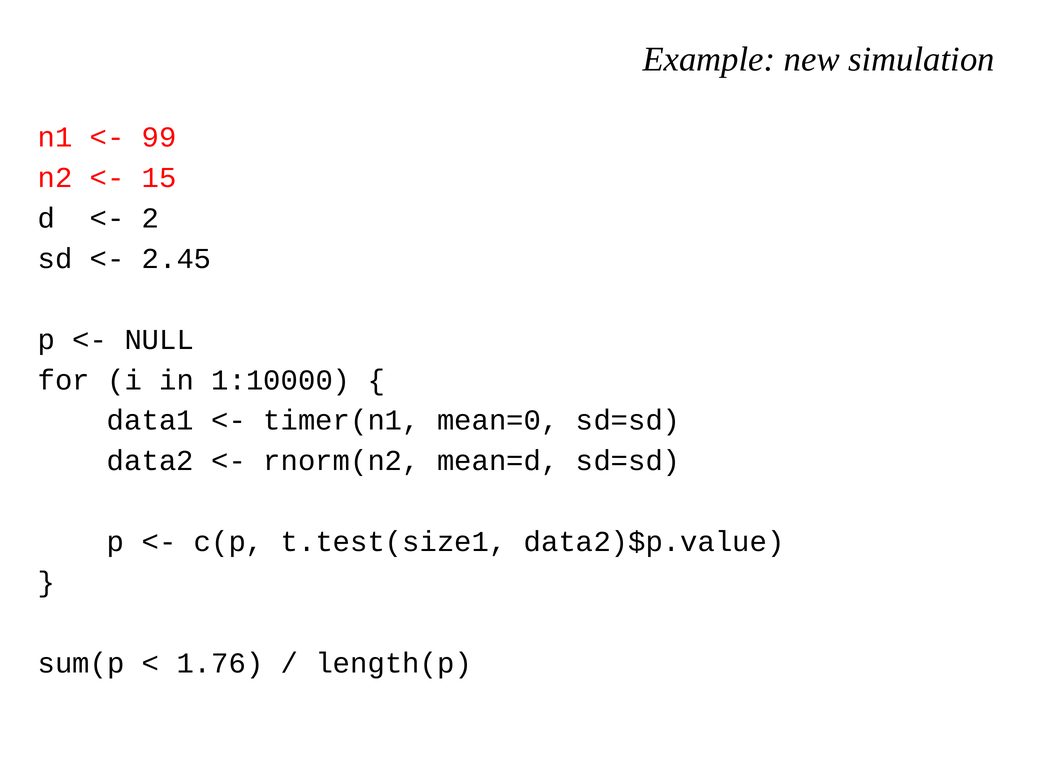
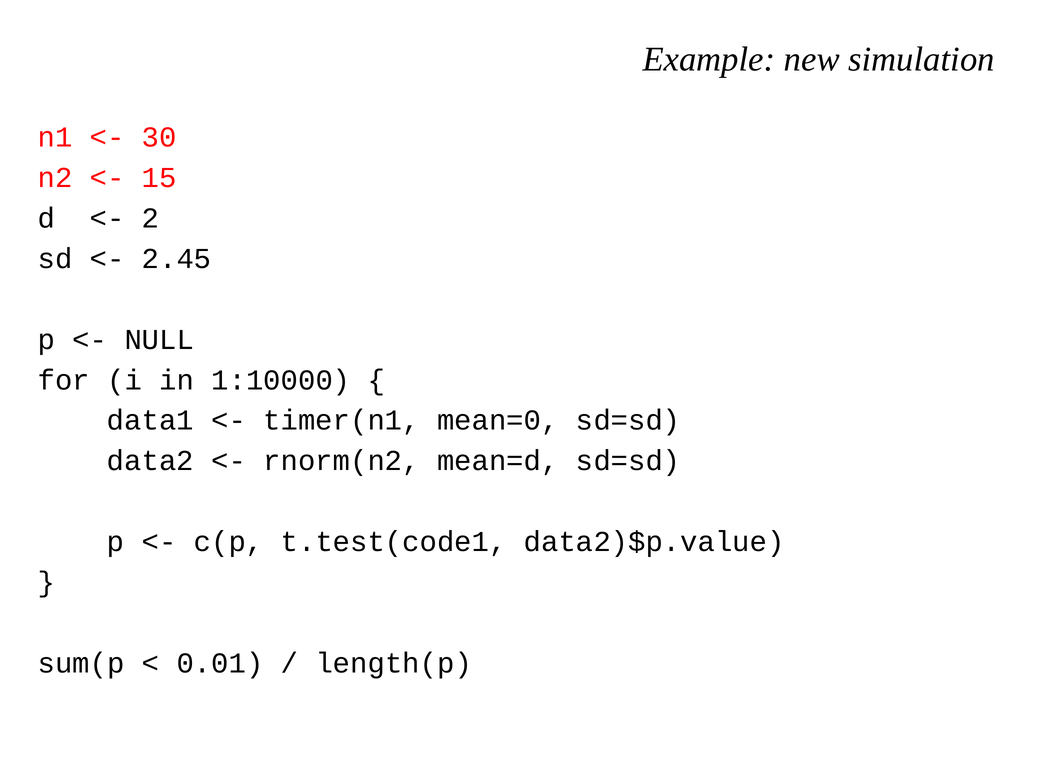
99: 99 -> 30
t.test(size1: t.test(size1 -> t.test(code1
1.76: 1.76 -> 0.01
